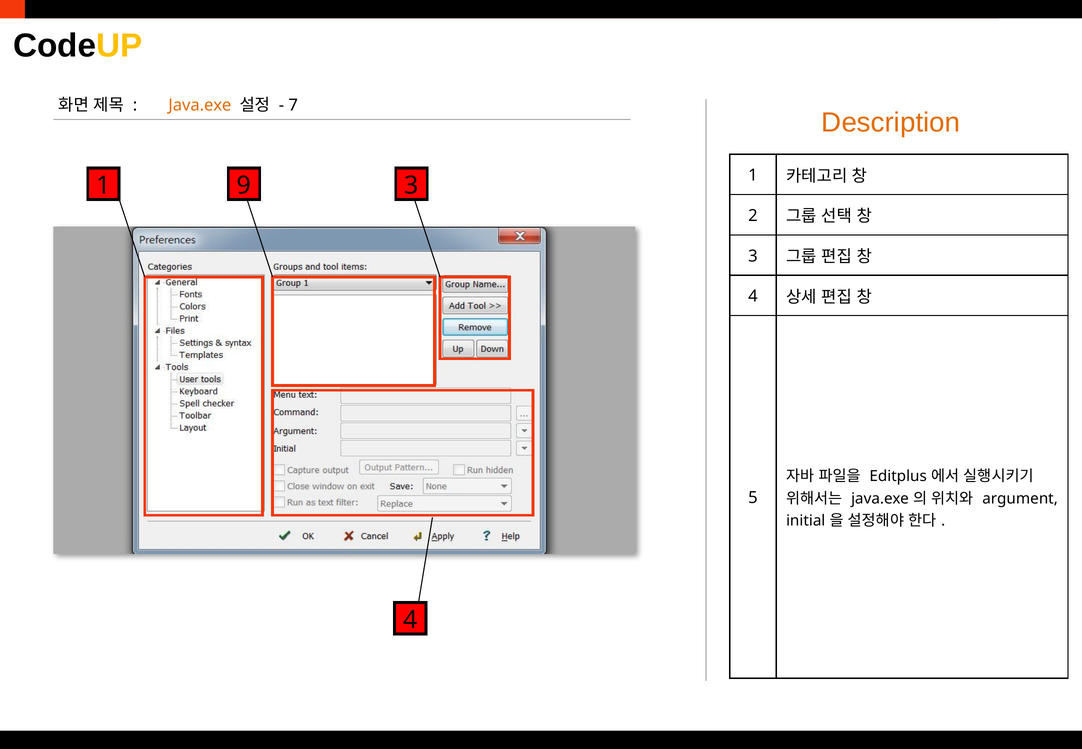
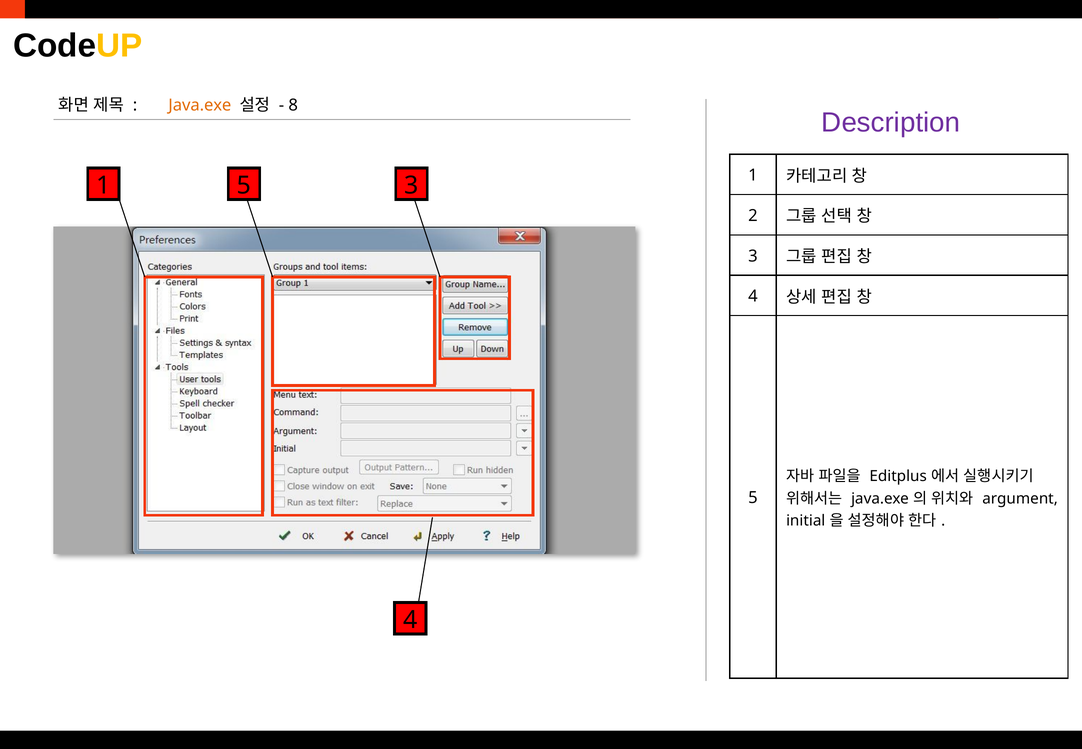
7: 7 -> 8
Description colour: orange -> purple
1 9: 9 -> 5
